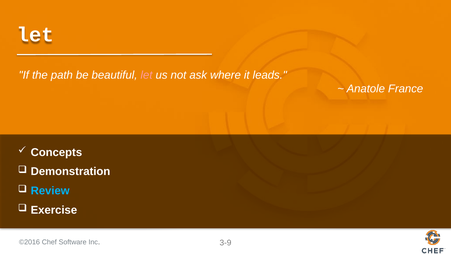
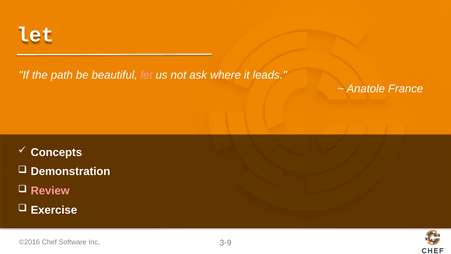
Review colour: light blue -> pink
